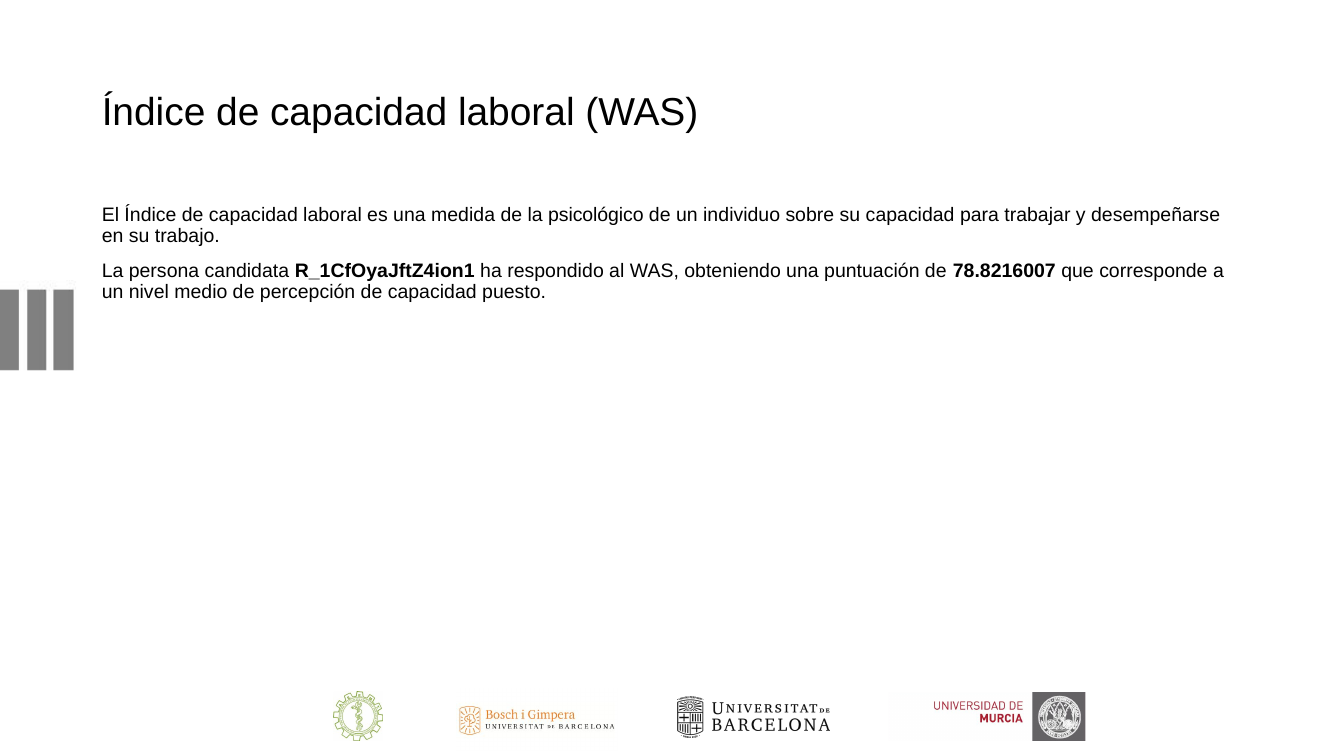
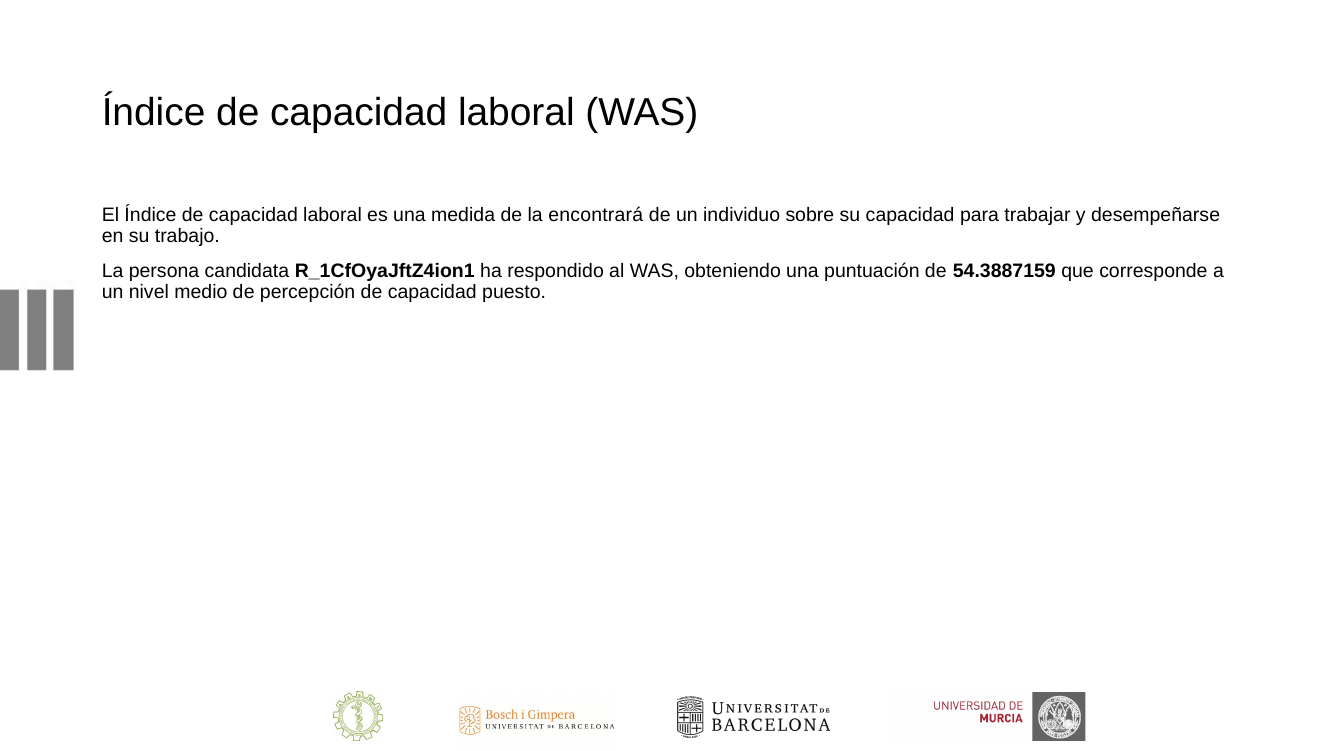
psicológico: psicológico -> encontrará
78.8216007: 78.8216007 -> 54.3887159
